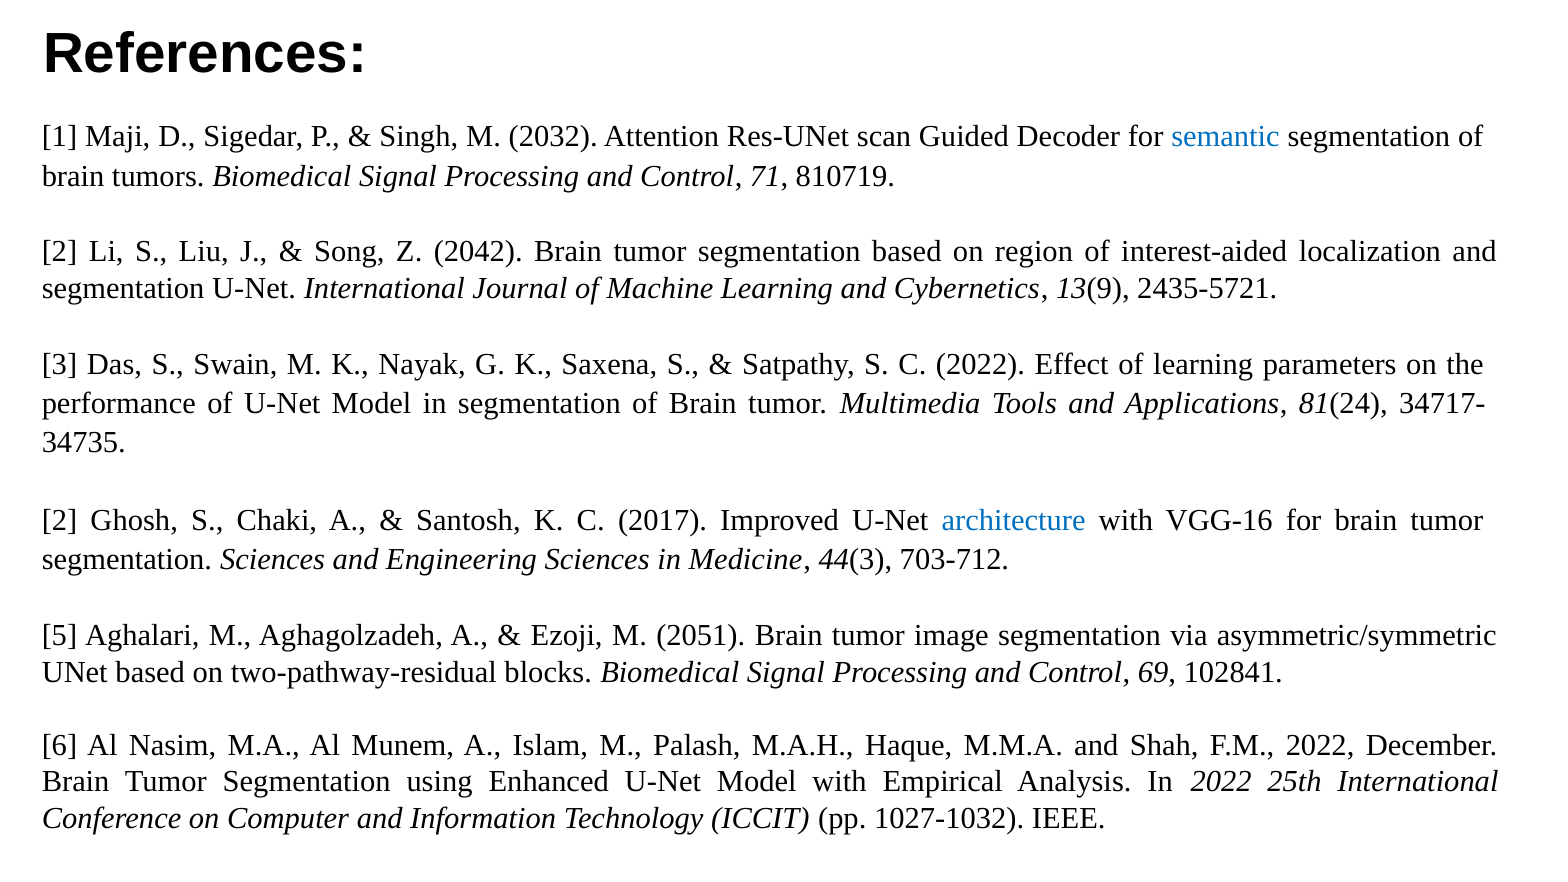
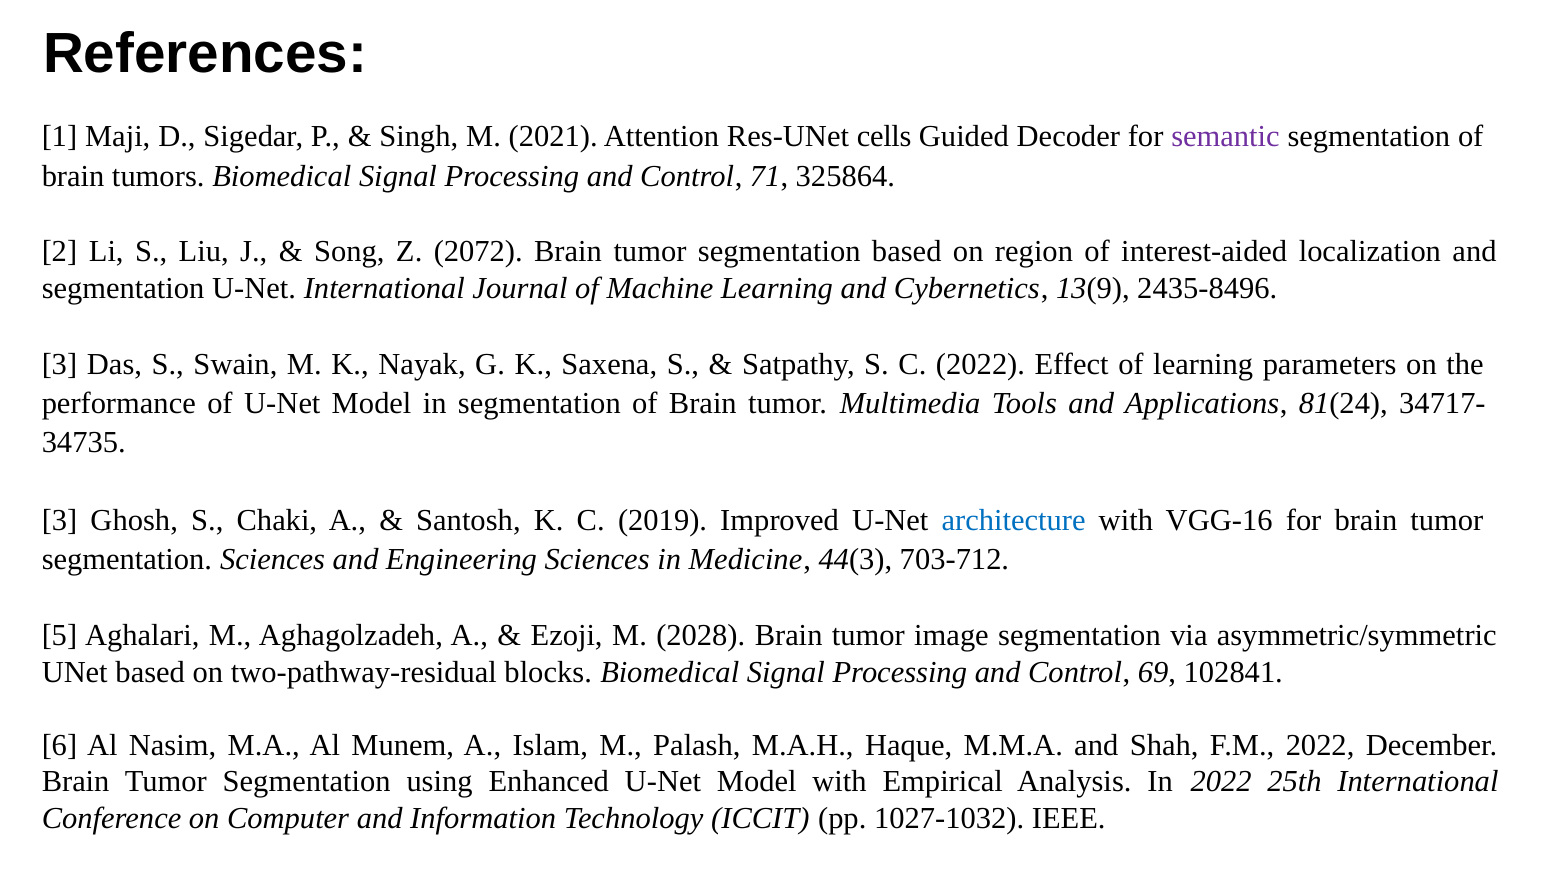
2032: 2032 -> 2021
scan: scan -> cells
semantic colour: blue -> purple
810719: 810719 -> 325864
2042: 2042 -> 2072
2435-5721: 2435-5721 -> 2435-8496
2 at (60, 521): 2 -> 3
2017: 2017 -> 2019
2051: 2051 -> 2028
